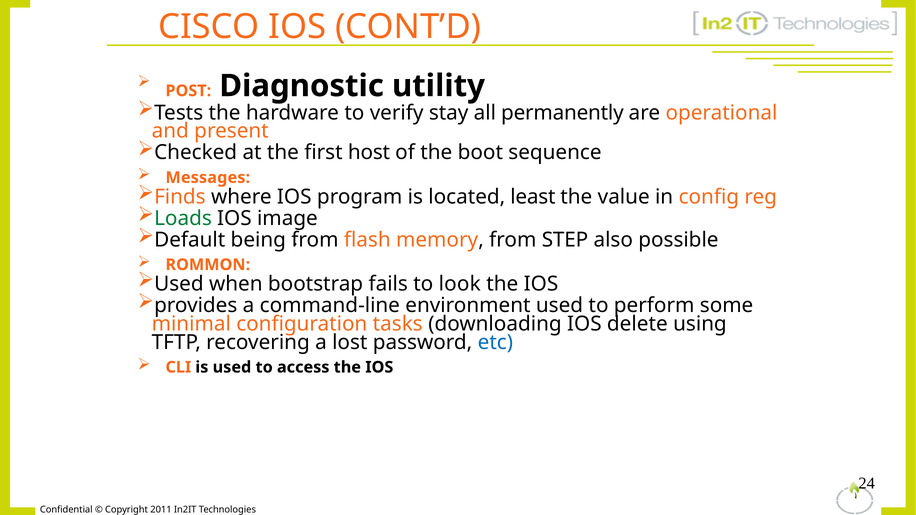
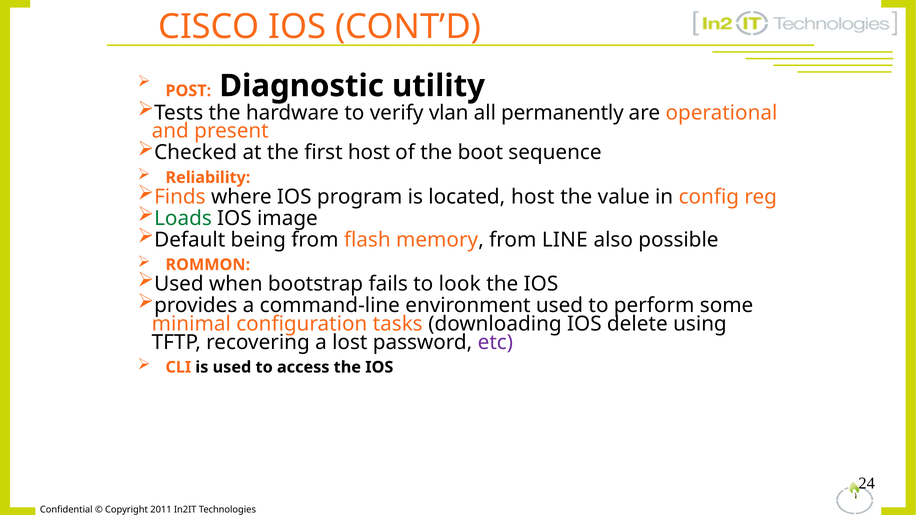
stay: stay -> vlan
Messages: Messages -> Reliability
located least: least -> host
STEP: STEP -> LINE
etc colour: blue -> purple
